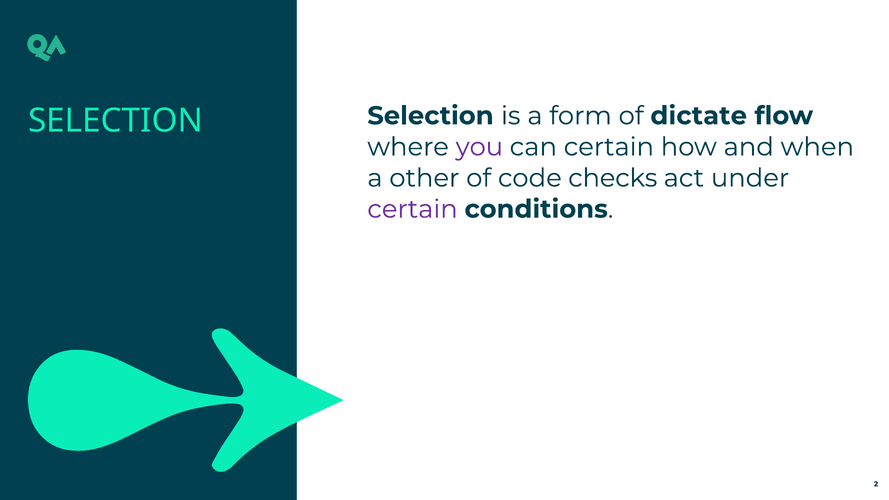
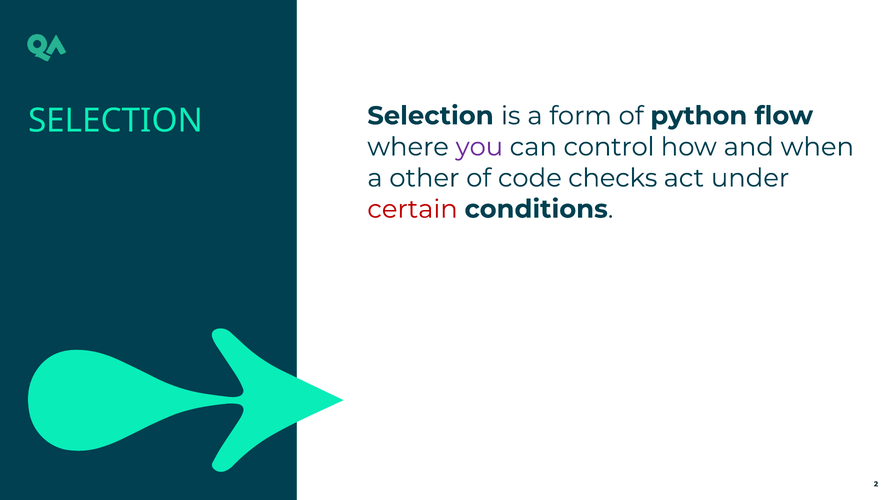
dictate: dictate -> python
can certain: certain -> control
certain at (413, 209) colour: purple -> red
